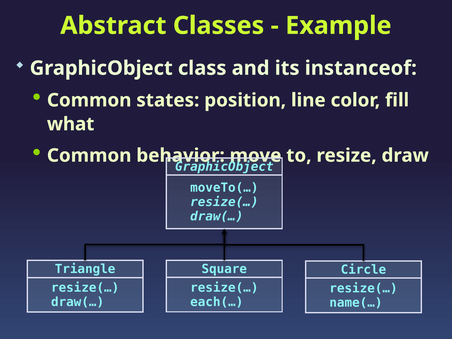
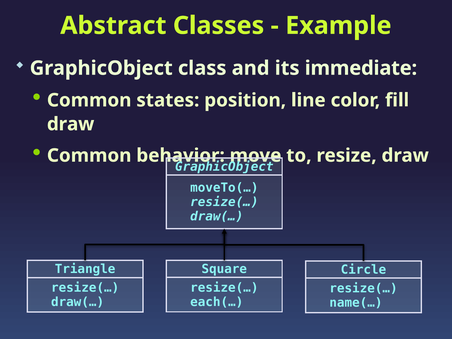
instanceof: instanceof -> immediate
what at (71, 124): what -> draw
